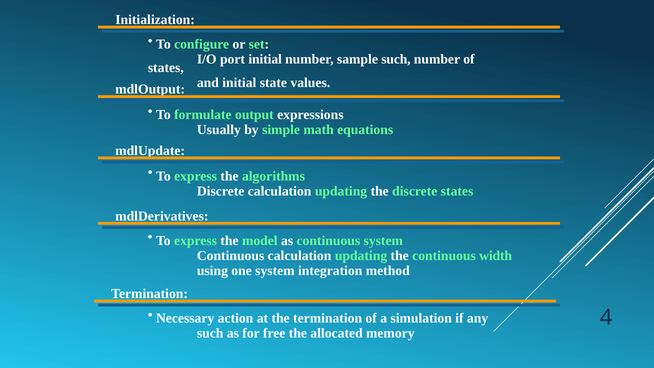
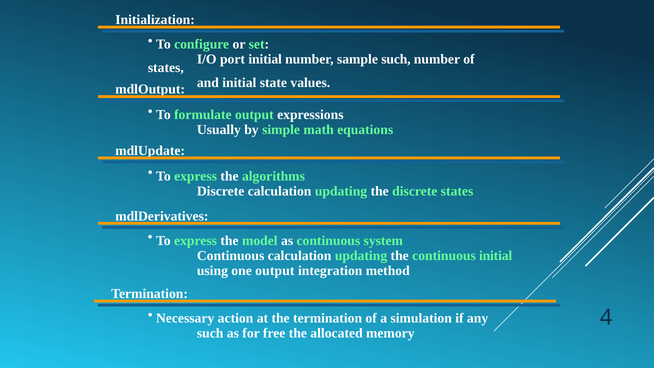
continuous width: width -> initial
one system: system -> output
